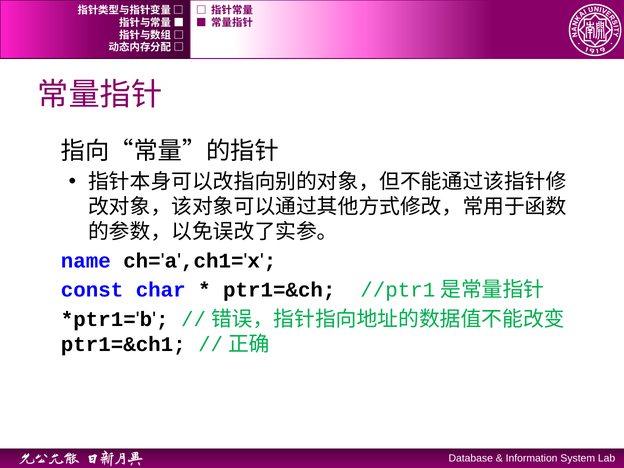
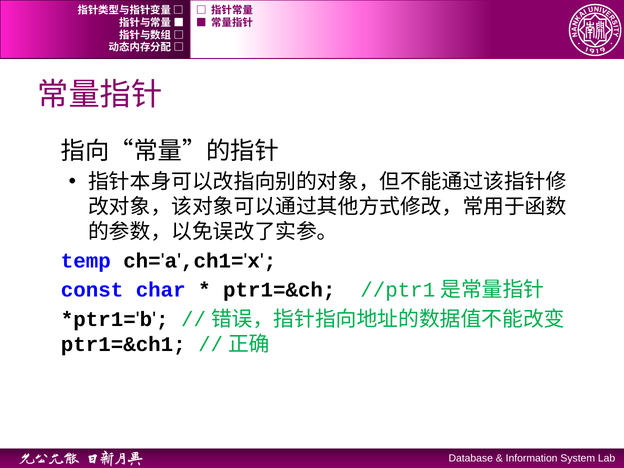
name: name -> temp
